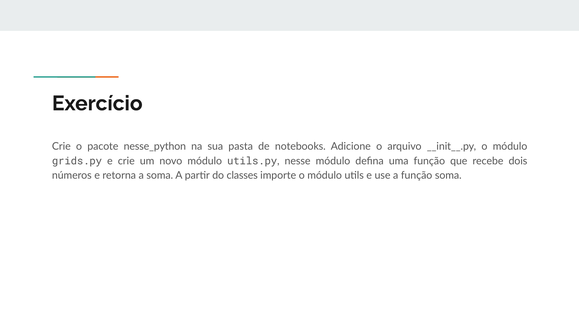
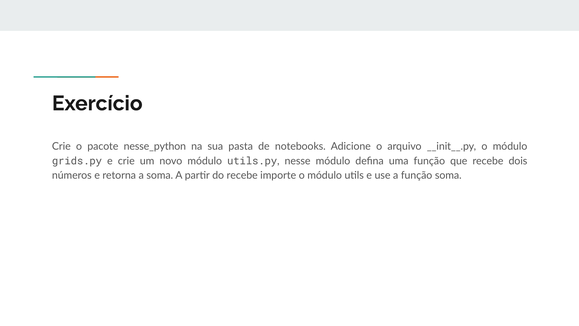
do classes: classes -> recebe
